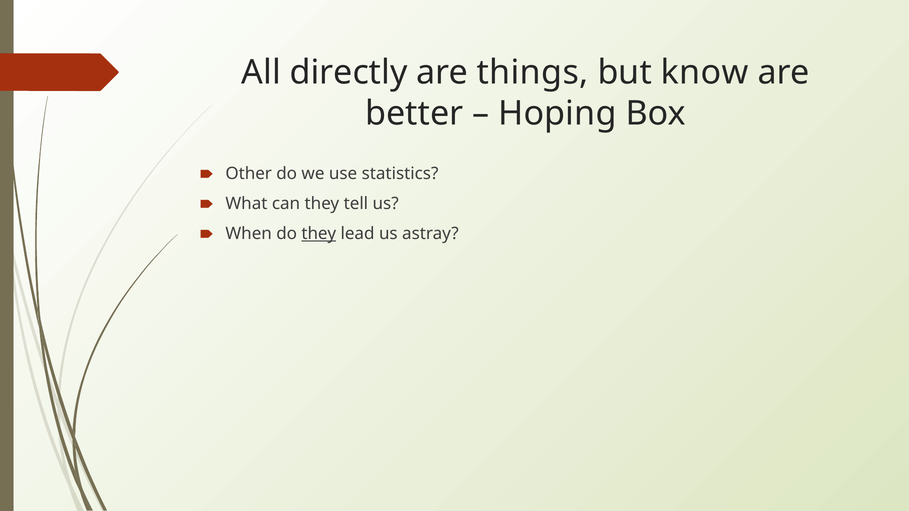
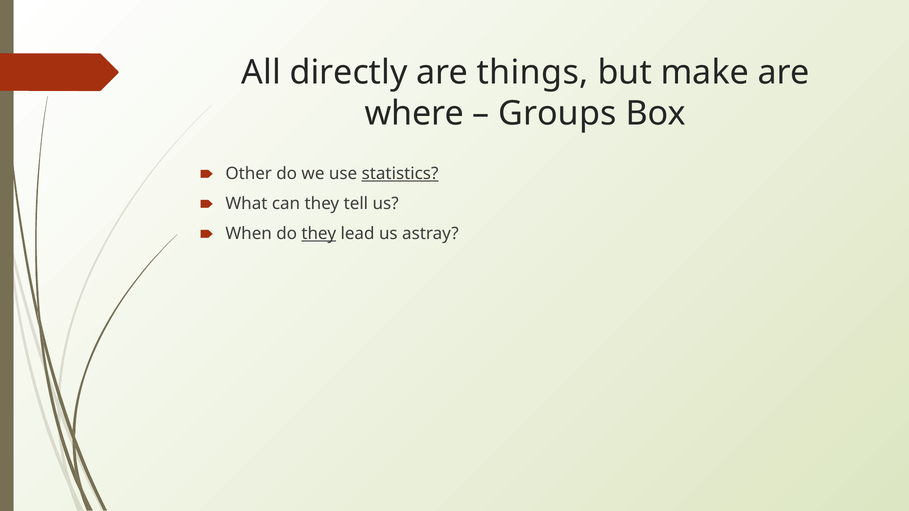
know: know -> make
better: better -> where
Hoping: Hoping -> Groups
statistics underline: none -> present
